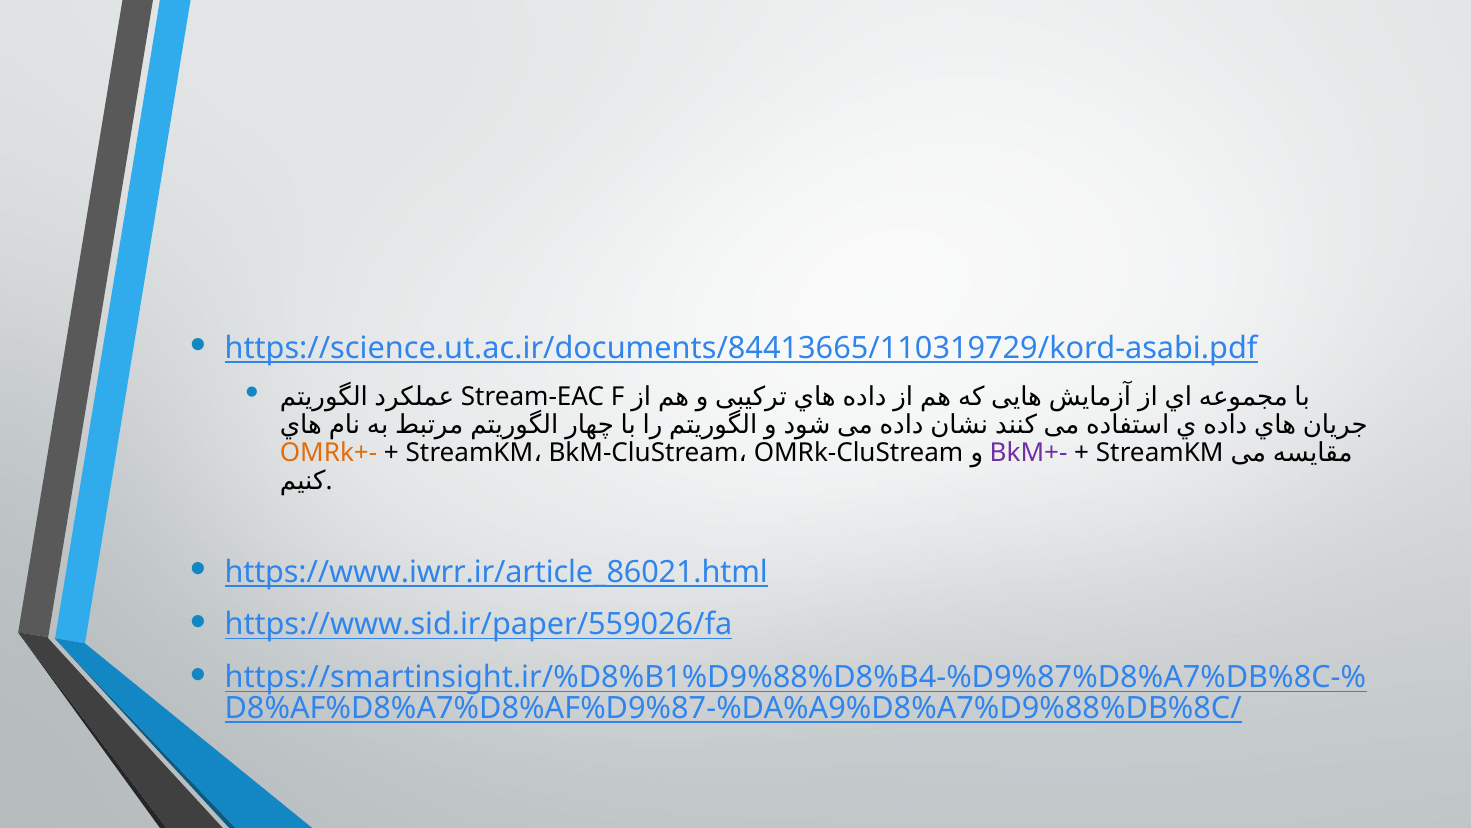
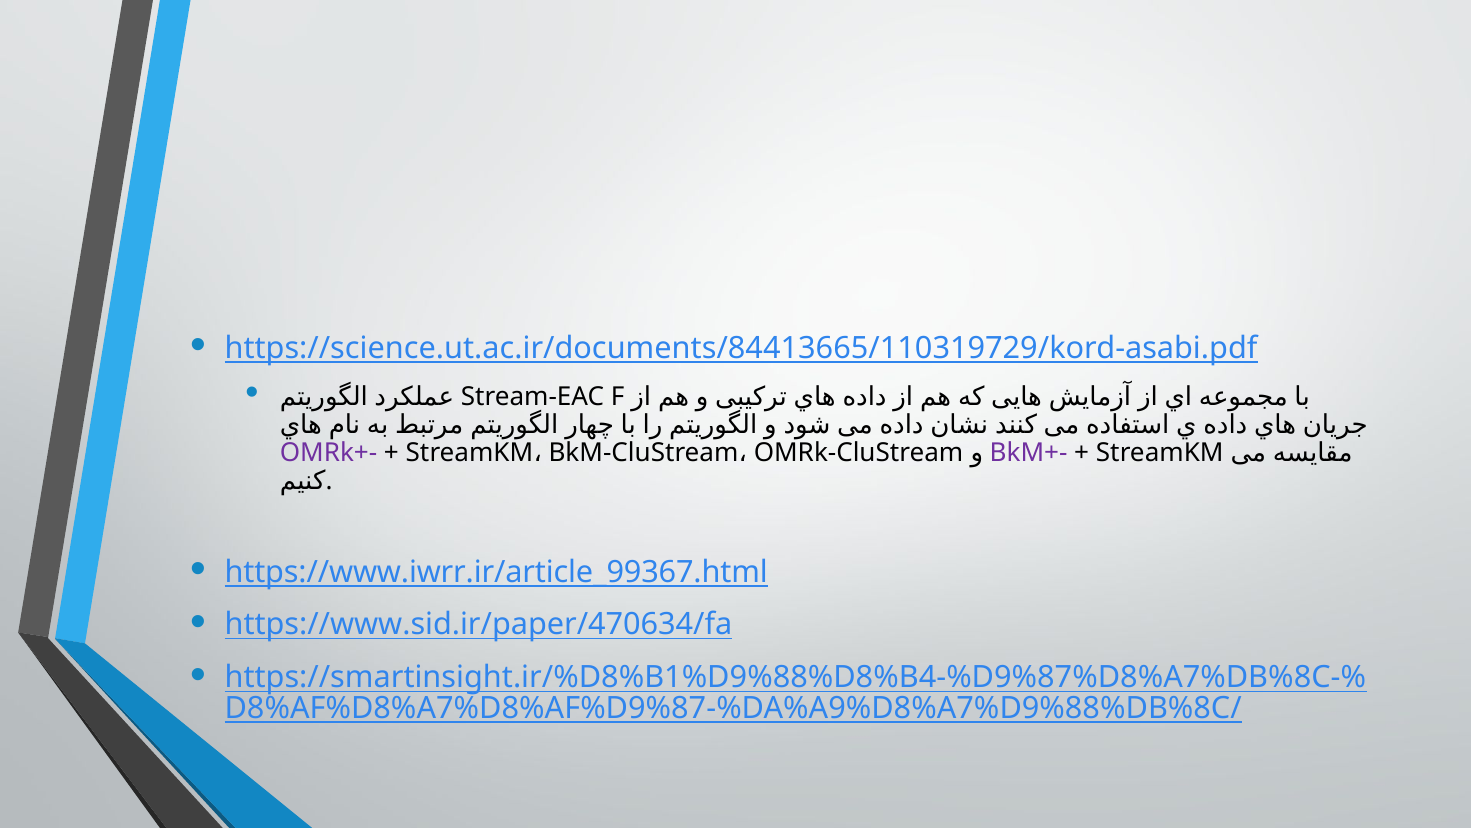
OMRk+- colour: orange -> purple
https://www.iwrr.ir/article_86021.html: https://www.iwrr.ir/article_86021.html -> https://www.iwrr.ir/article_99367.html
https://www.sid.ir/paper/559026/fa: https://www.sid.ir/paper/559026/fa -> https://www.sid.ir/paper/470634/fa
